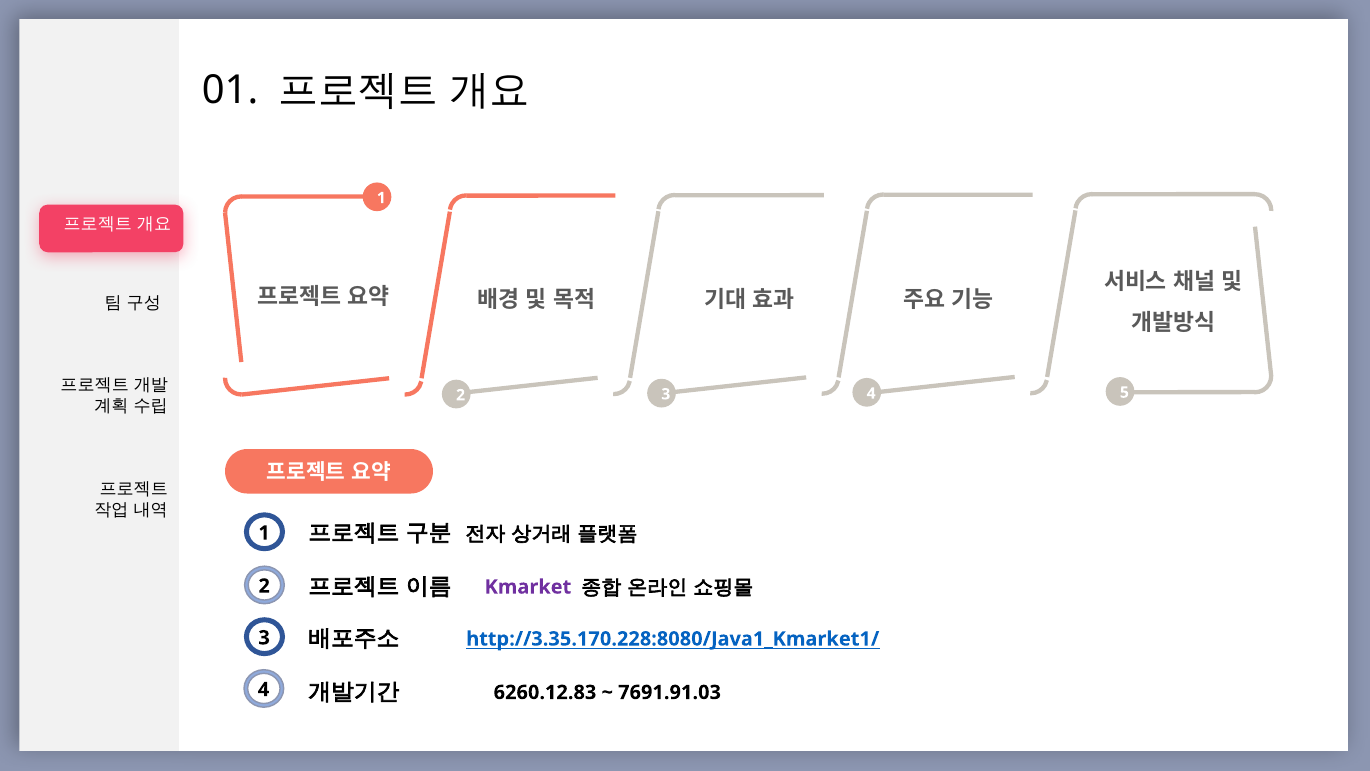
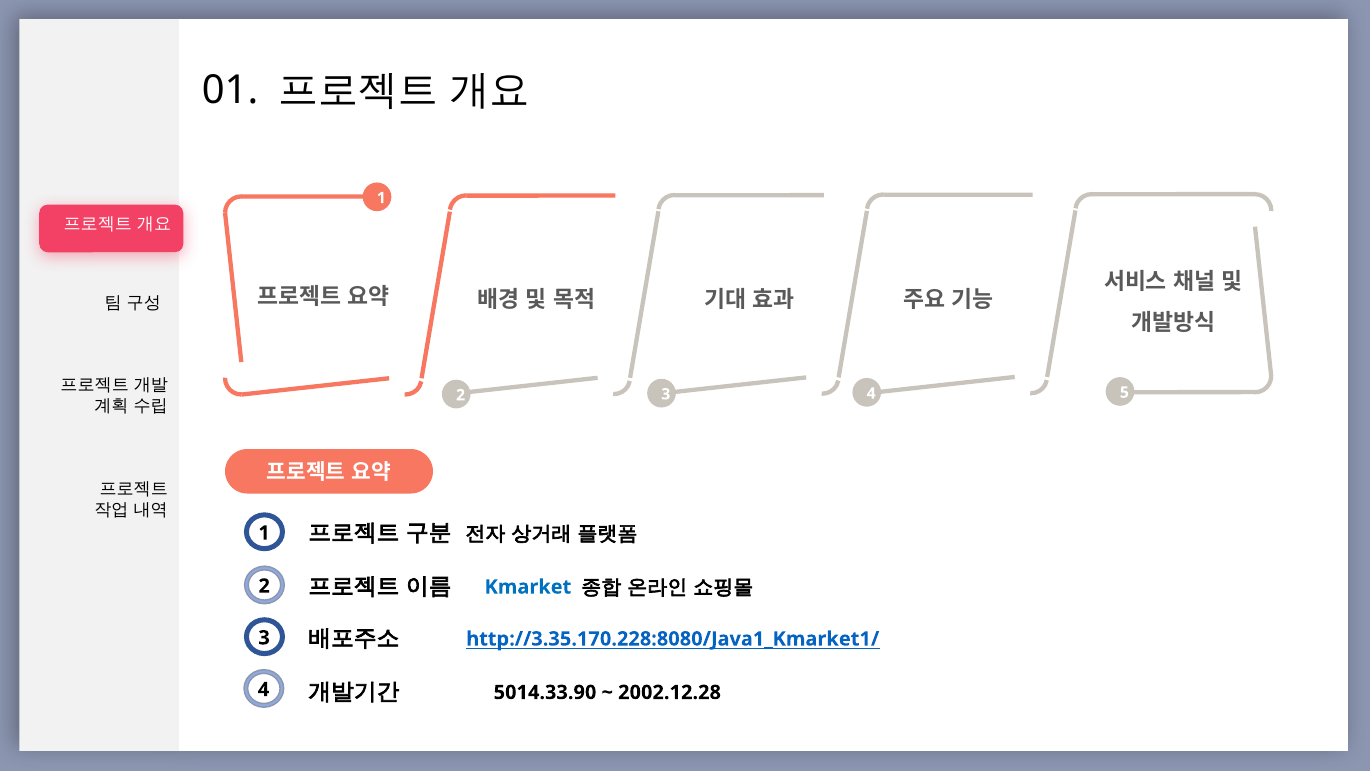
Kmarket colour: purple -> blue
6260.12.83: 6260.12.83 -> 5014.33.90
7691.91.03: 7691.91.03 -> 2002.12.28
